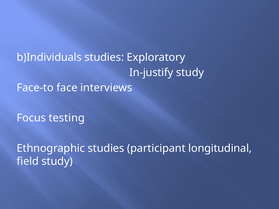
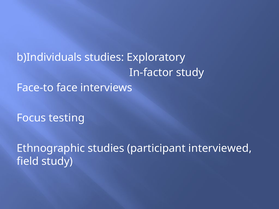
In-justify: In-justify -> In-factor
longitudinal: longitudinal -> interviewed
